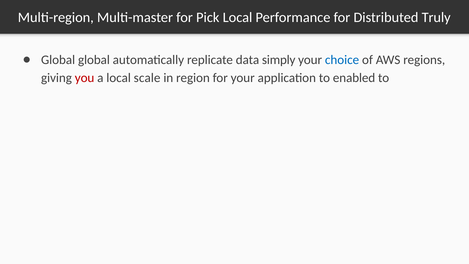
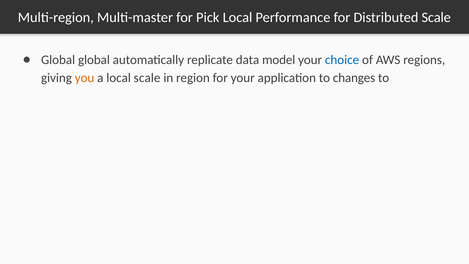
Distributed Truly: Truly -> Scale
simply: simply -> model
you colour: red -> orange
enabled: enabled -> changes
